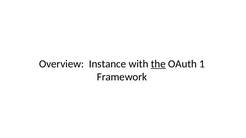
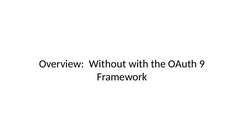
Instance: Instance -> Without
the underline: present -> none
1: 1 -> 9
